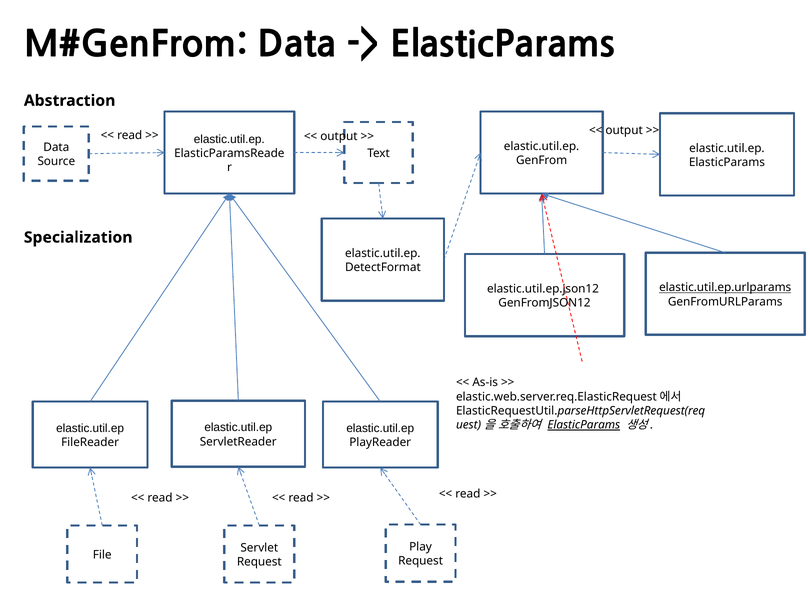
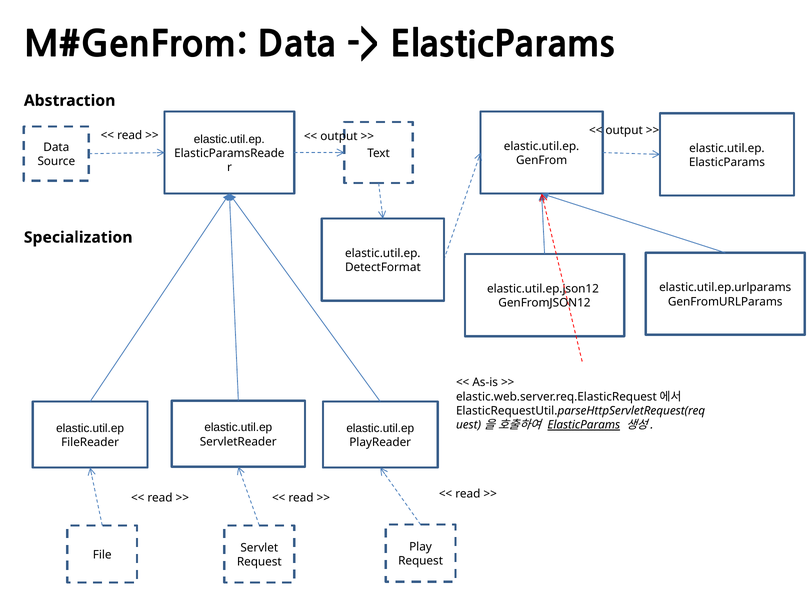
elastic.util.ep.urlparams underline: present -> none
